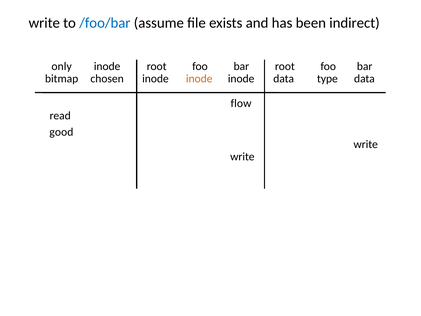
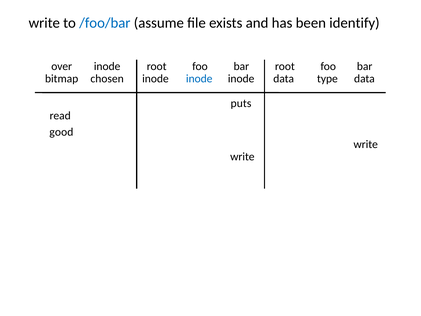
indirect: indirect -> identify
only: only -> over
inode at (199, 79) colour: orange -> blue
flow: flow -> puts
